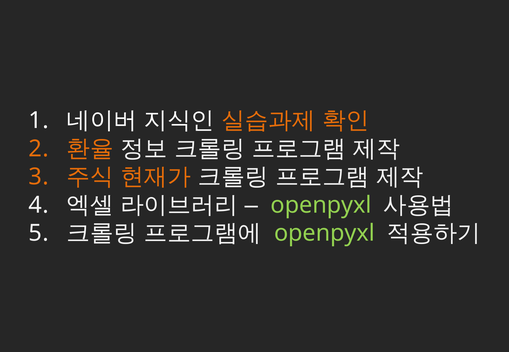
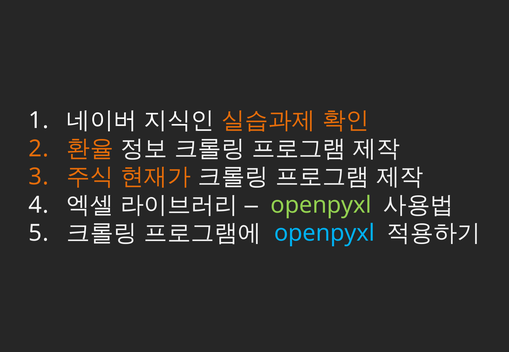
openpyxl at (325, 233) colour: light green -> light blue
